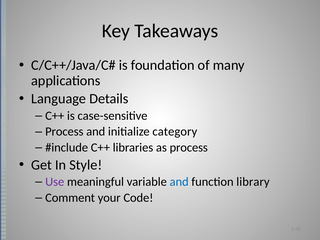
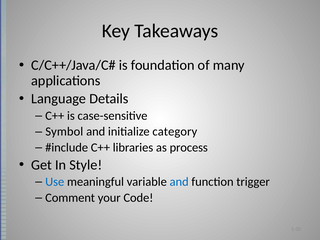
Process at (64, 132): Process -> Symbol
Use colour: purple -> blue
library: library -> trigger
